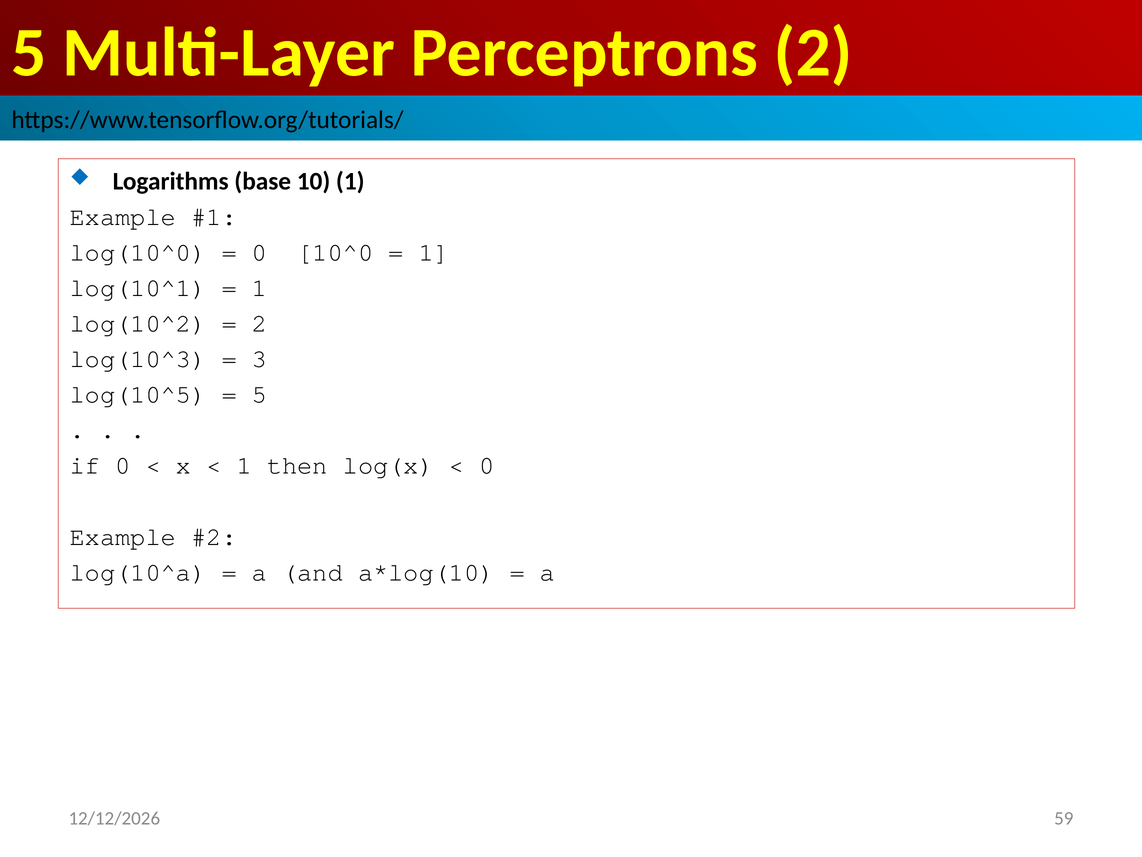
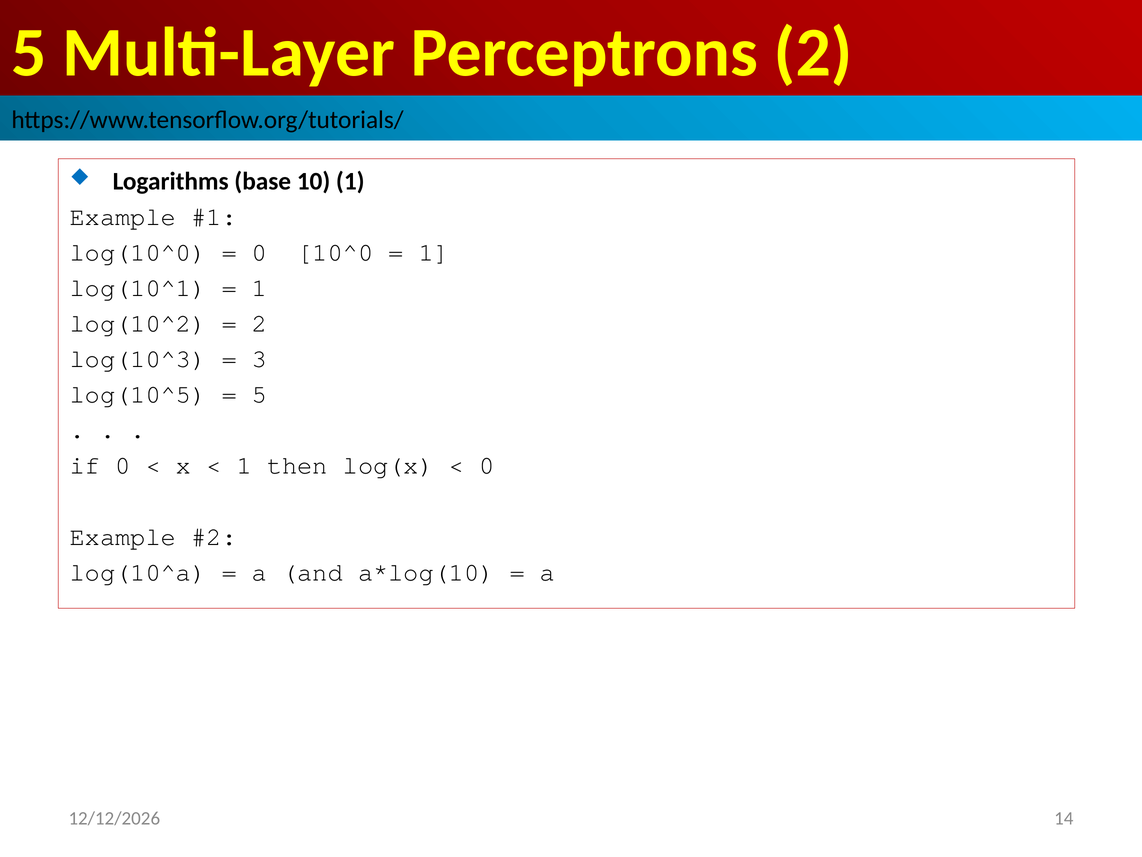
59: 59 -> 14
